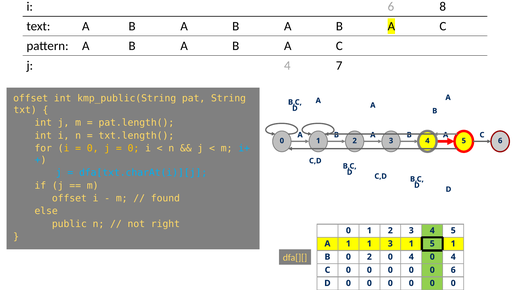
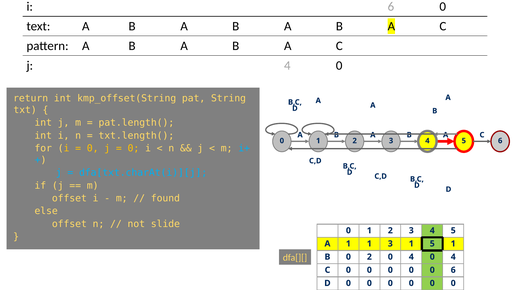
6 8: 8 -> 0
j 4 7: 7 -> 0
offset at (31, 98): offset -> return
kmp_public(String: kmp_public(String -> kmp_offset(String
public at (69, 224): public -> offset
right: right -> slide
